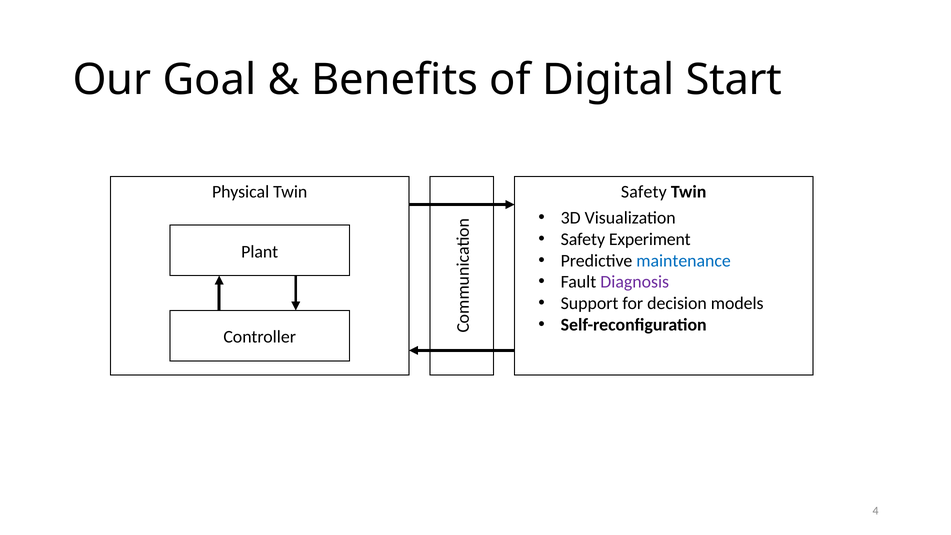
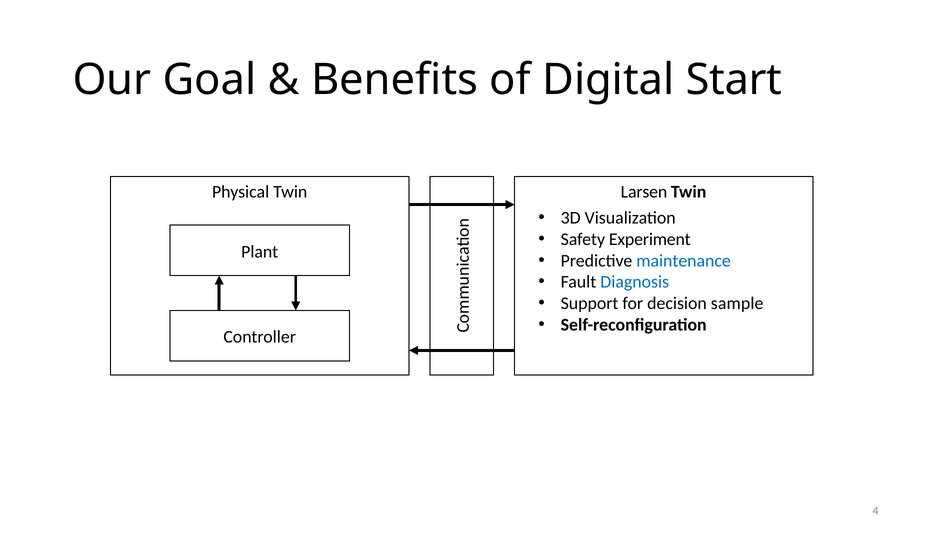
Safety at (644, 192): Safety -> Larsen
Diagnosis colour: purple -> blue
models: models -> sample
